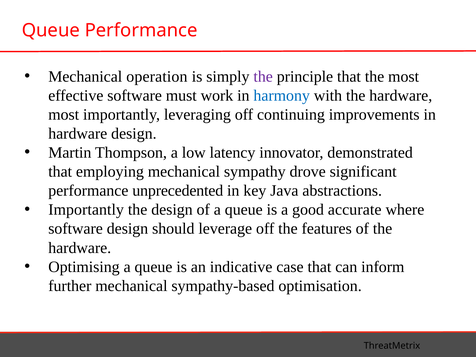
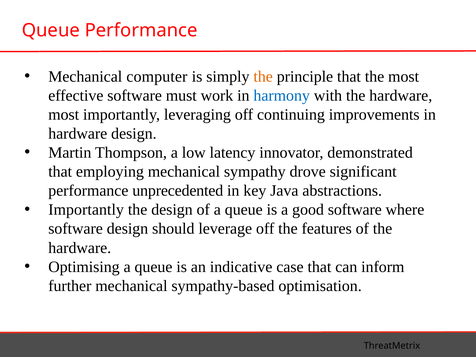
operation: operation -> computer
the at (263, 76) colour: purple -> orange
good accurate: accurate -> software
